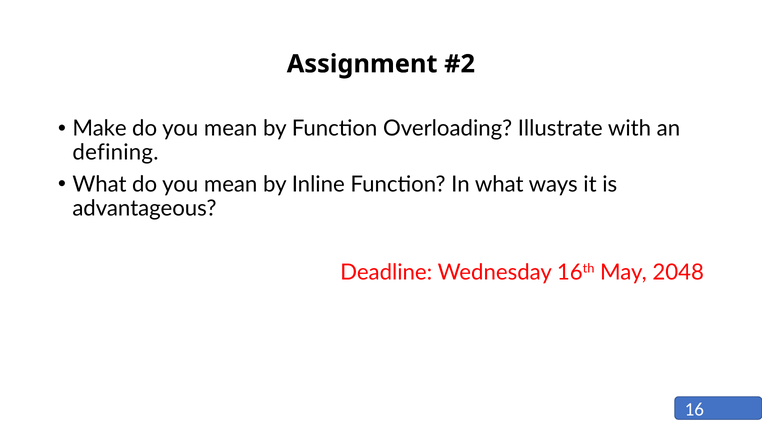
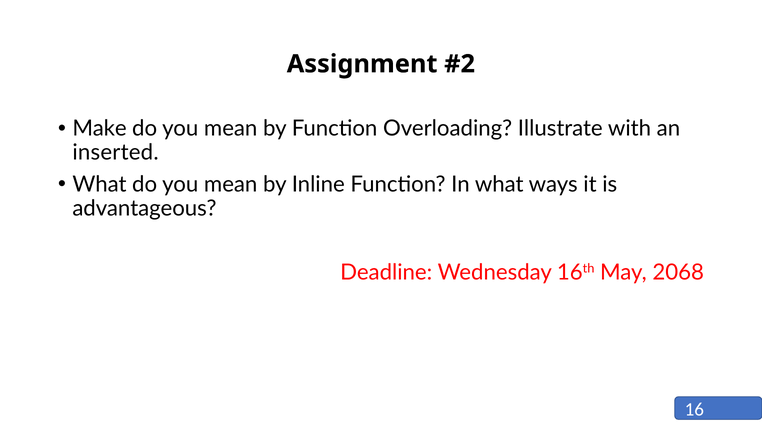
defining: defining -> inserted
2048: 2048 -> 2068
